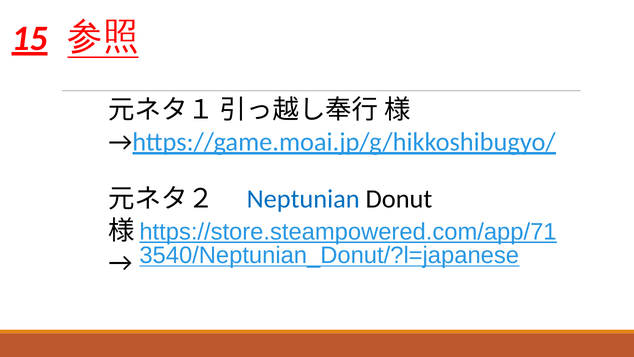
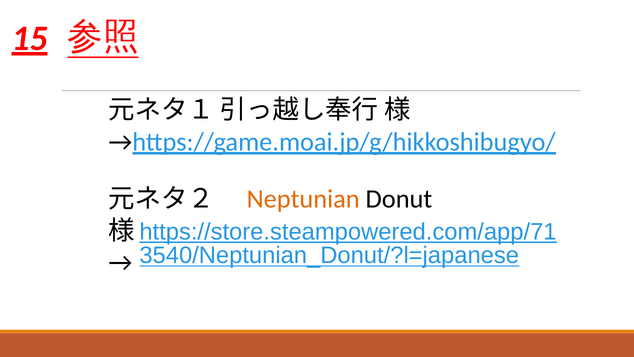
Neptunian colour: blue -> orange
